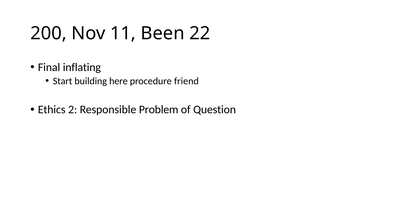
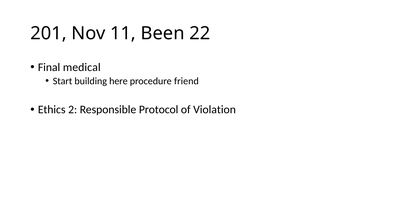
200: 200 -> 201
inflating: inflating -> medical
Problem: Problem -> Protocol
Question: Question -> Violation
